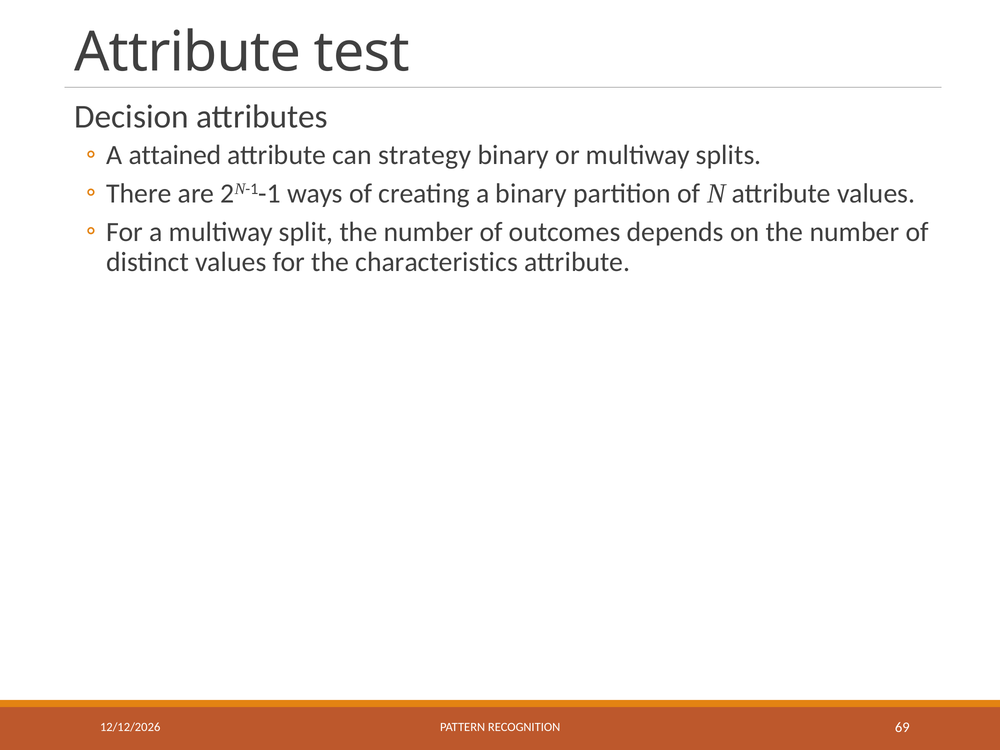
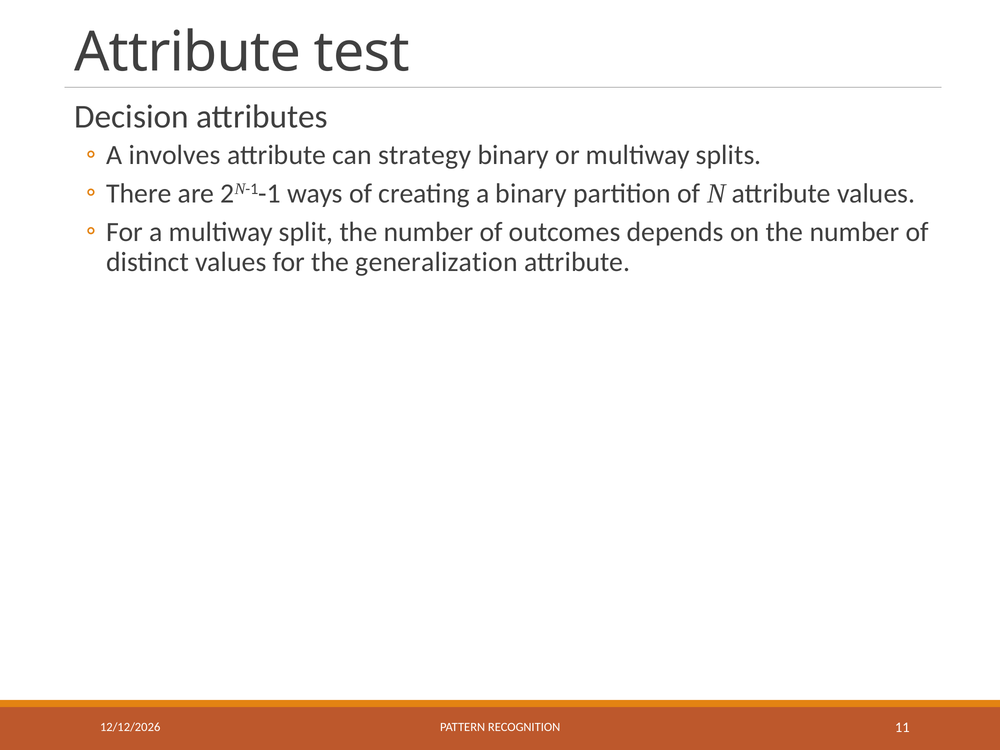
attained: attained -> involves
characteristics: characteristics -> generalization
69: 69 -> 11
